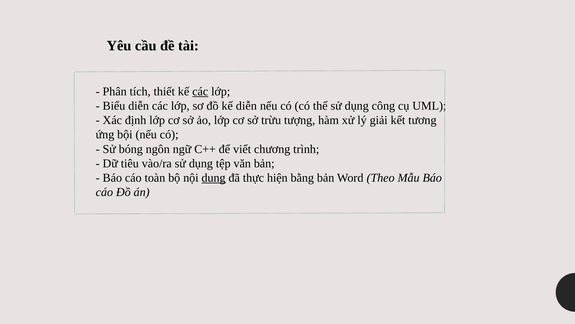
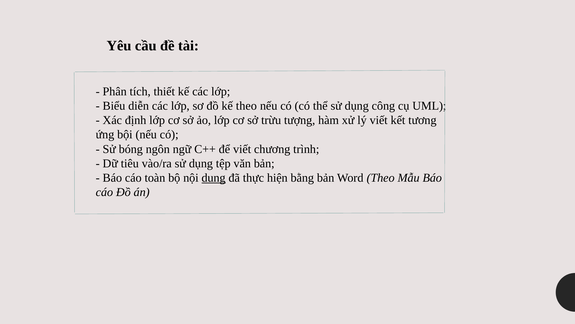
các at (200, 91) underline: present -> none
kế diễn: diễn -> theo
lý giải: giải -> viết
